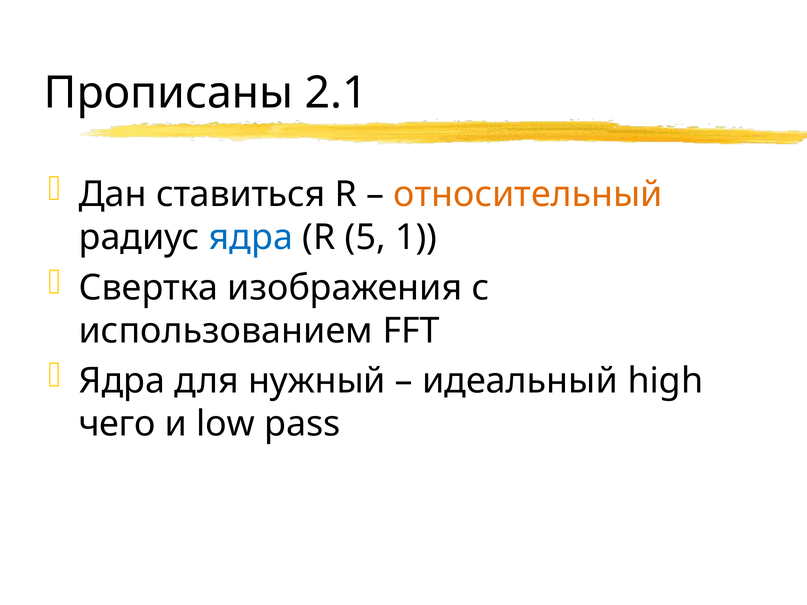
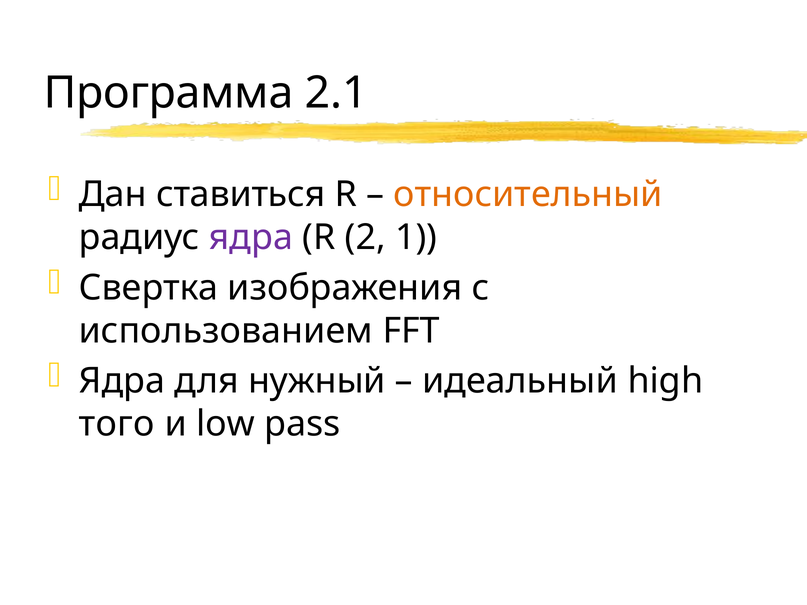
Прописаны: Прописаны -> Программа
ядра at (251, 238) colour: blue -> purple
5: 5 -> 2
чего: чего -> того
